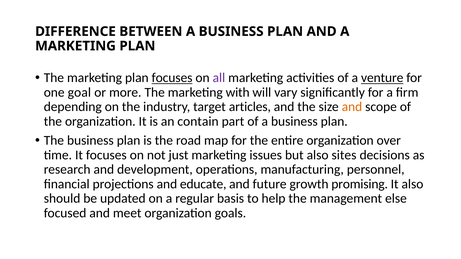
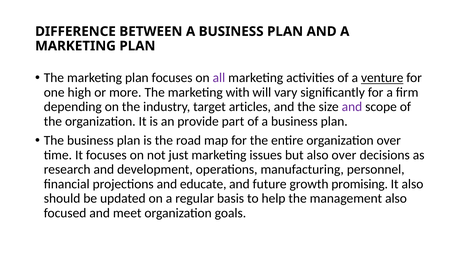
focuses at (172, 78) underline: present -> none
goal: goal -> high
and at (352, 107) colour: orange -> purple
contain: contain -> provide
also sites: sites -> over
management else: else -> also
